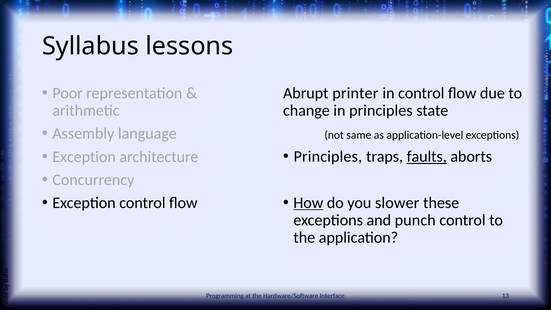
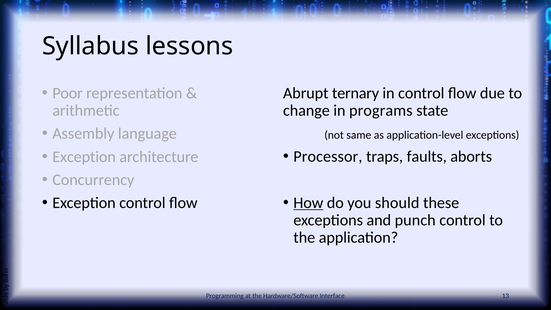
printer: printer -> ternary
in principles: principles -> programs
Principles at (328, 157): Principles -> Processor
faults underline: present -> none
slower: slower -> should
